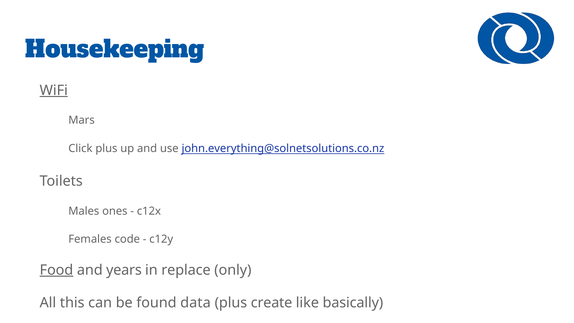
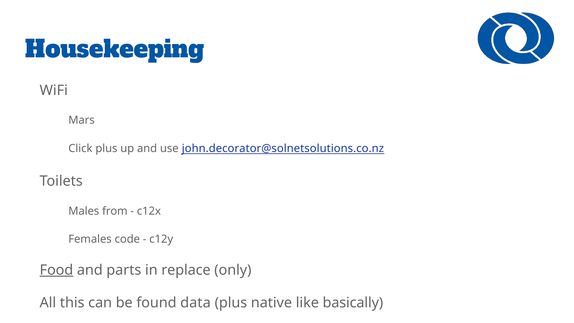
WiFi underline: present -> none
john.everything@solnetsolutions.co.nz: john.everything@solnetsolutions.co.nz -> john.decorator@solnetsolutions.co.nz
ones: ones -> from
years: years -> parts
create: create -> native
